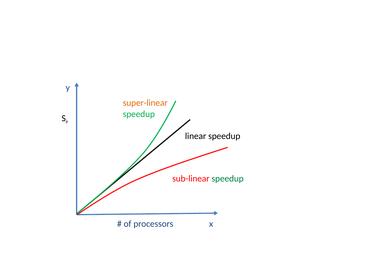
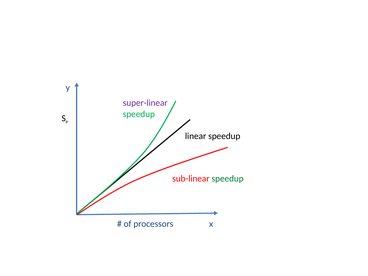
super-linear colour: orange -> purple
